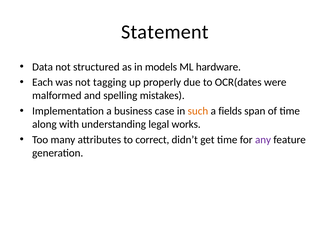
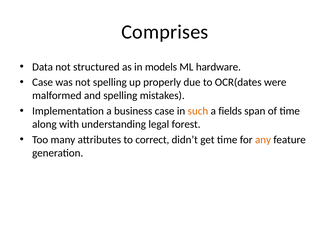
Statement: Statement -> Comprises
Each at (43, 82): Each -> Case
not tagging: tagging -> spelling
works: works -> forest
any colour: purple -> orange
